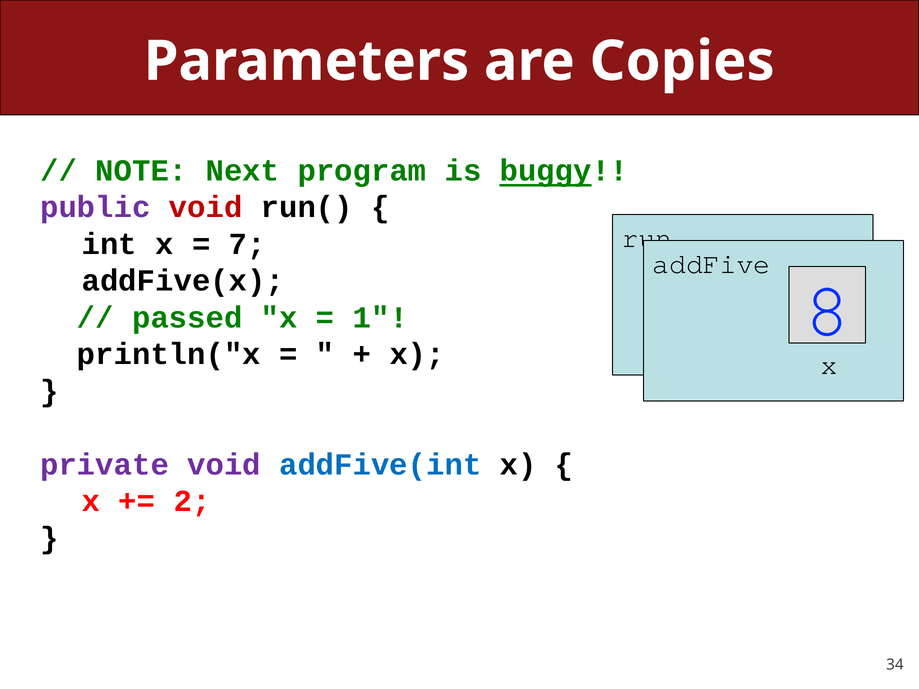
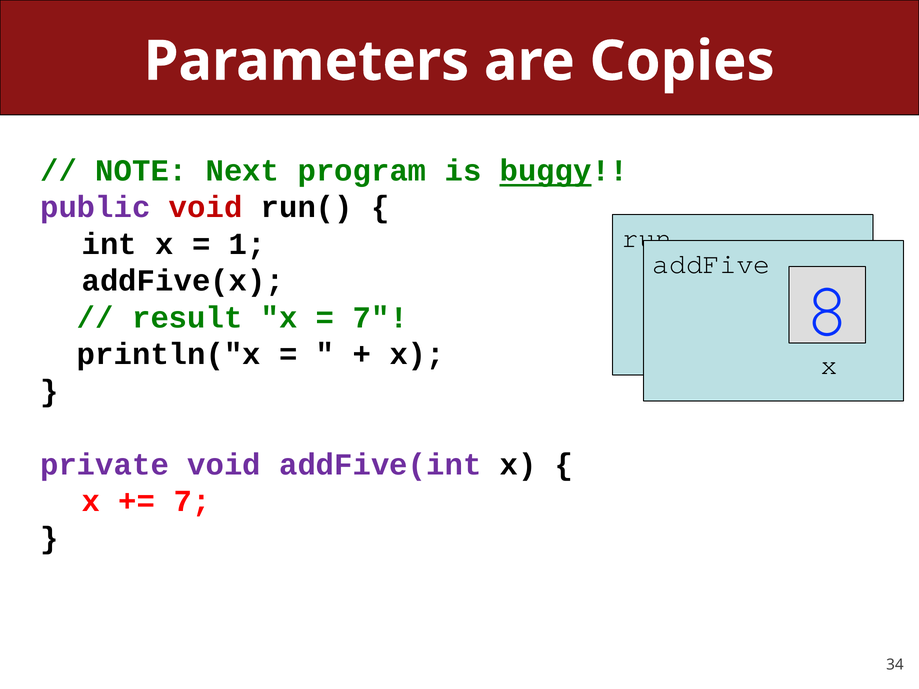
7: 7 -> 1
passed: passed -> result
1 at (380, 318): 1 -> 7
addFive(int colour: blue -> purple
2 at (192, 501): 2 -> 7
